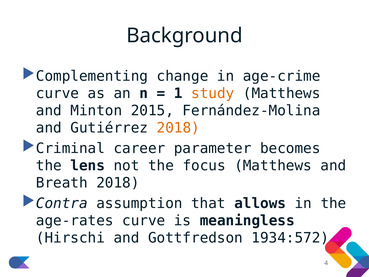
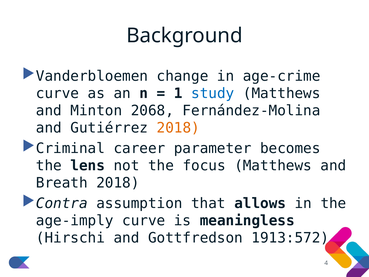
Complementing: Complementing -> Vanderbloemen
study colour: orange -> blue
2015: 2015 -> 2068
age-rates: age-rates -> age-imply
1934:572: 1934:572 -> 1913:572
